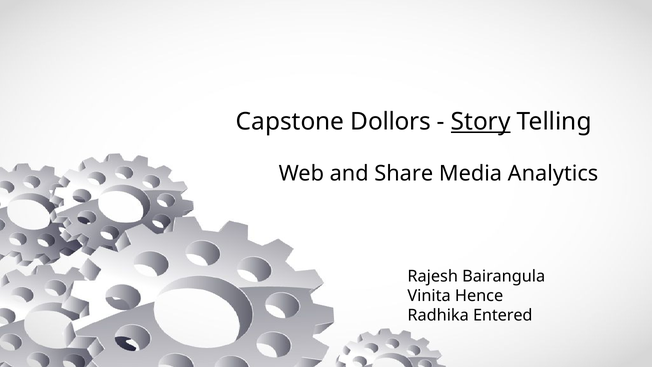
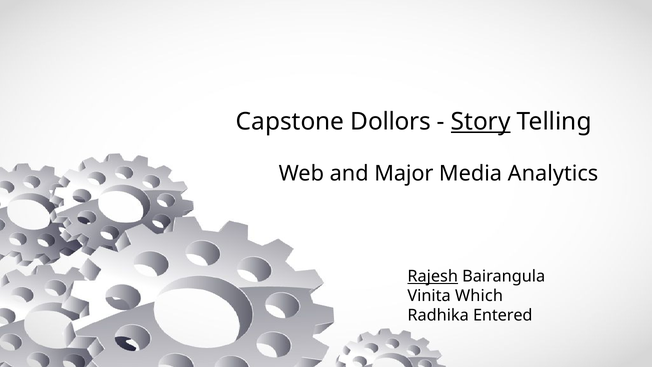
Share: Share -> Major
Rajesh underline: none -> present
Hence: Hence -> Which
